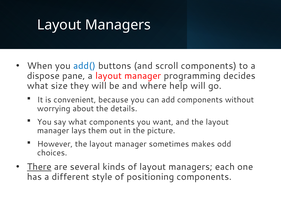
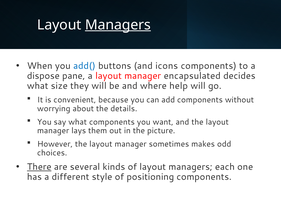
Managers at (118, 25) underline: none -> present
scroll: scroll -> icons
programming: programming -> encapsulated
